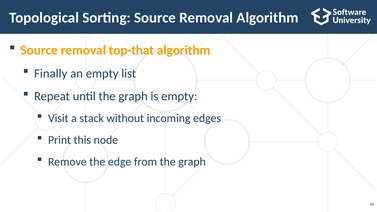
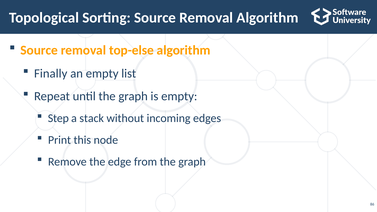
top-that: top-that -> top-else
Visit: Visit -> Step
